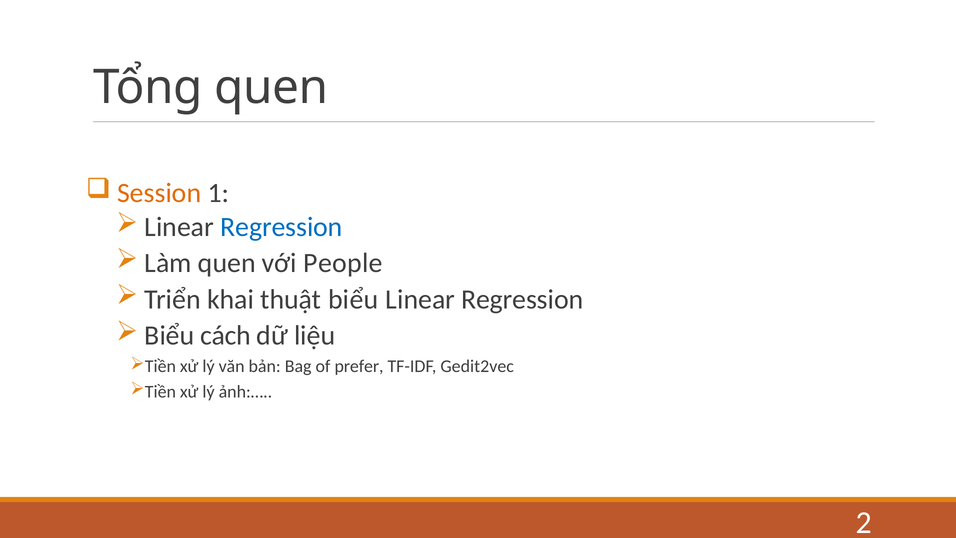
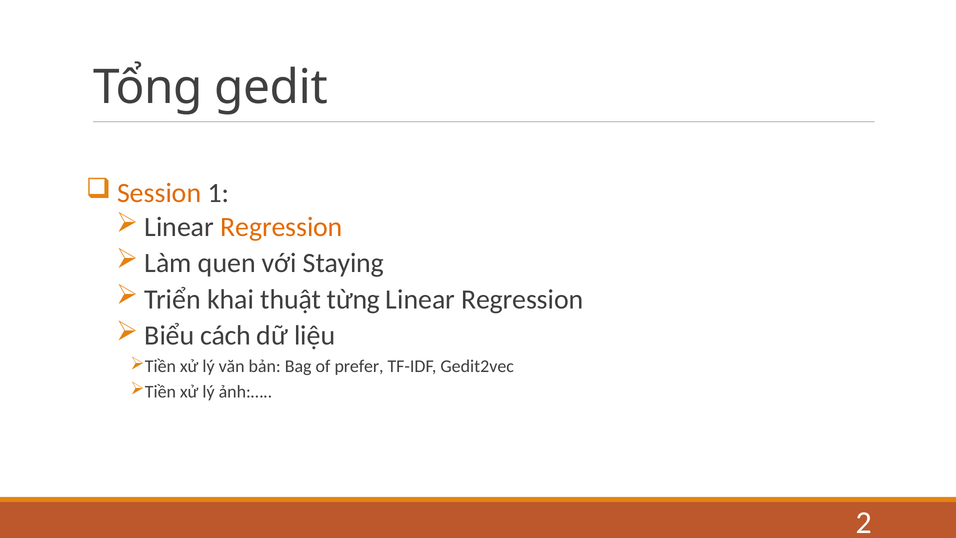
Tổng quen: quen -> gedit
Regression at (281, 227) colour: blue -> orange
People: People -> Staying
thuật biểu: biểu -> từng
